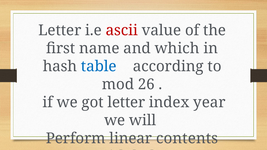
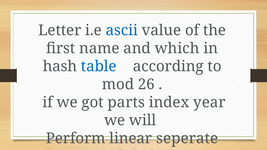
ascii colour: red -> blue
got letter: letter -> parts
contents: contents -> seperate
